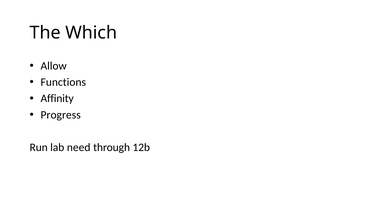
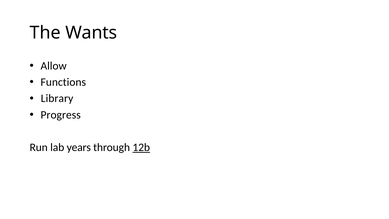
Which: Which -> Wants
Affinity: Affinity -> Library
need: need -> years
12b underline: none -> present
